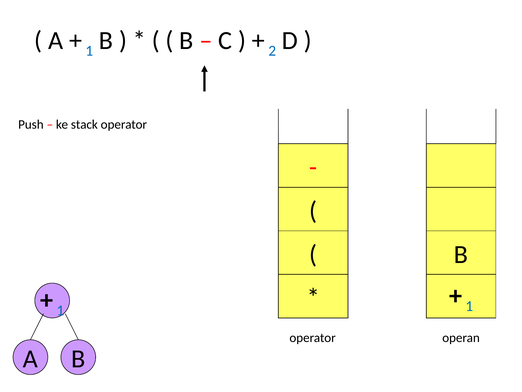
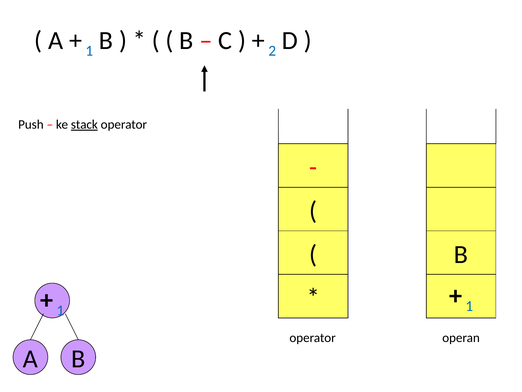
stack underline: none -> present
